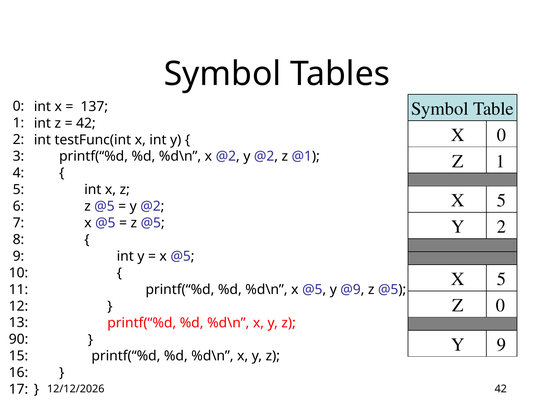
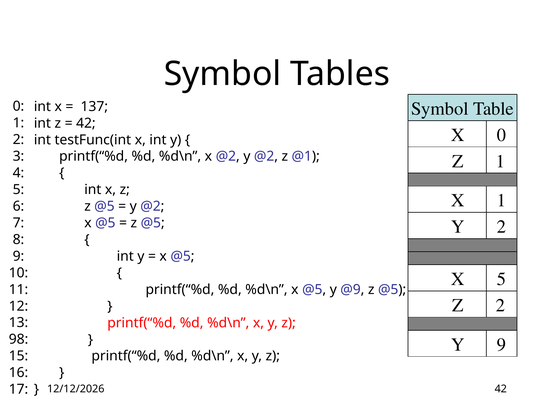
5 at (501, 200): 5 -> 1
Z 0: 0 -> 2
90: 90 -> 98
